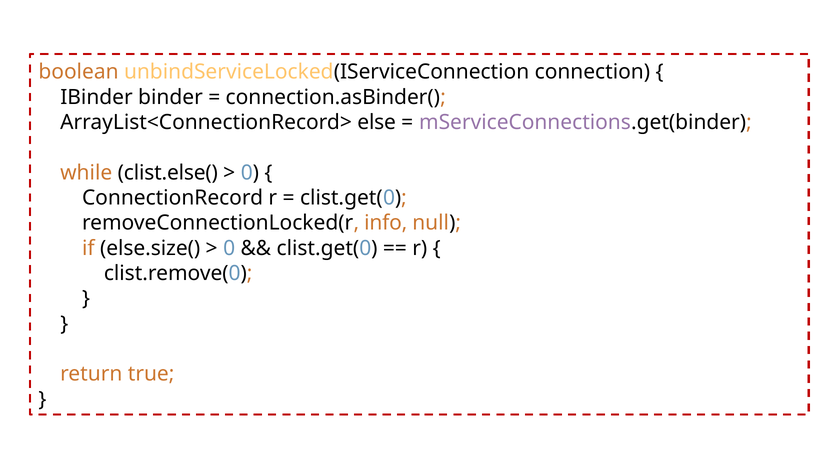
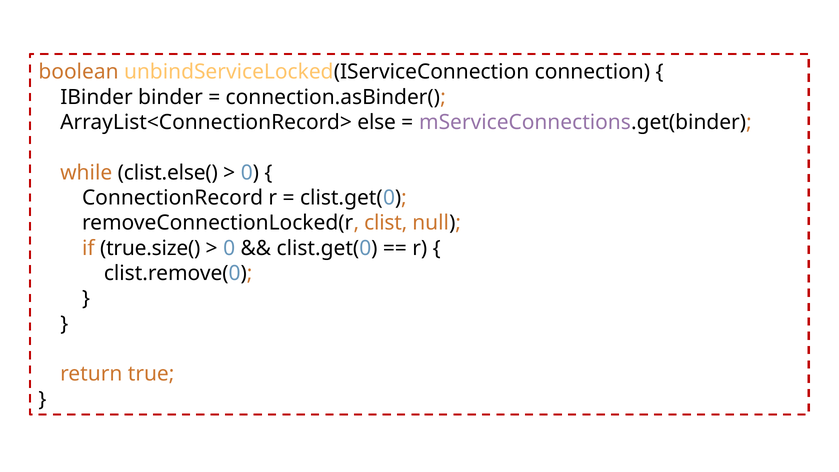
info: info -> clist
else.size(: else.size( -> true.size(
